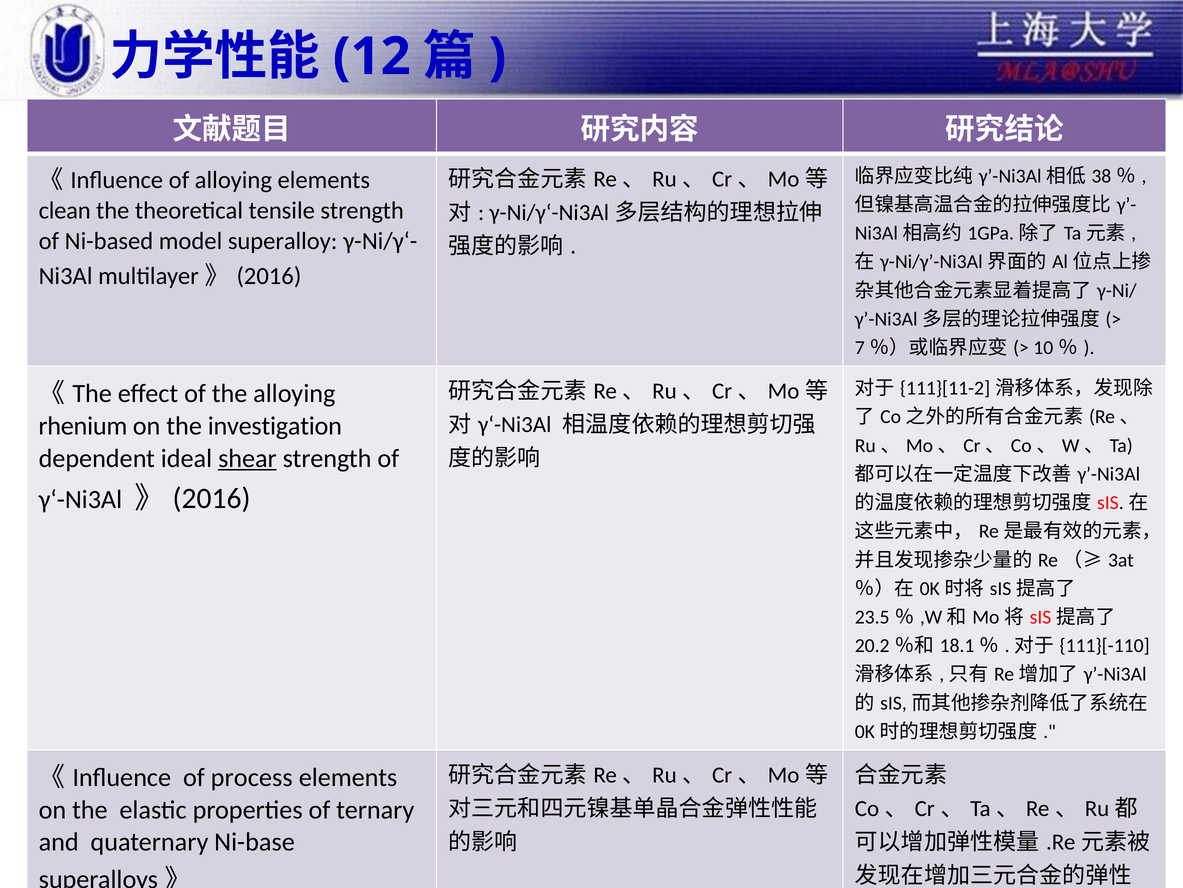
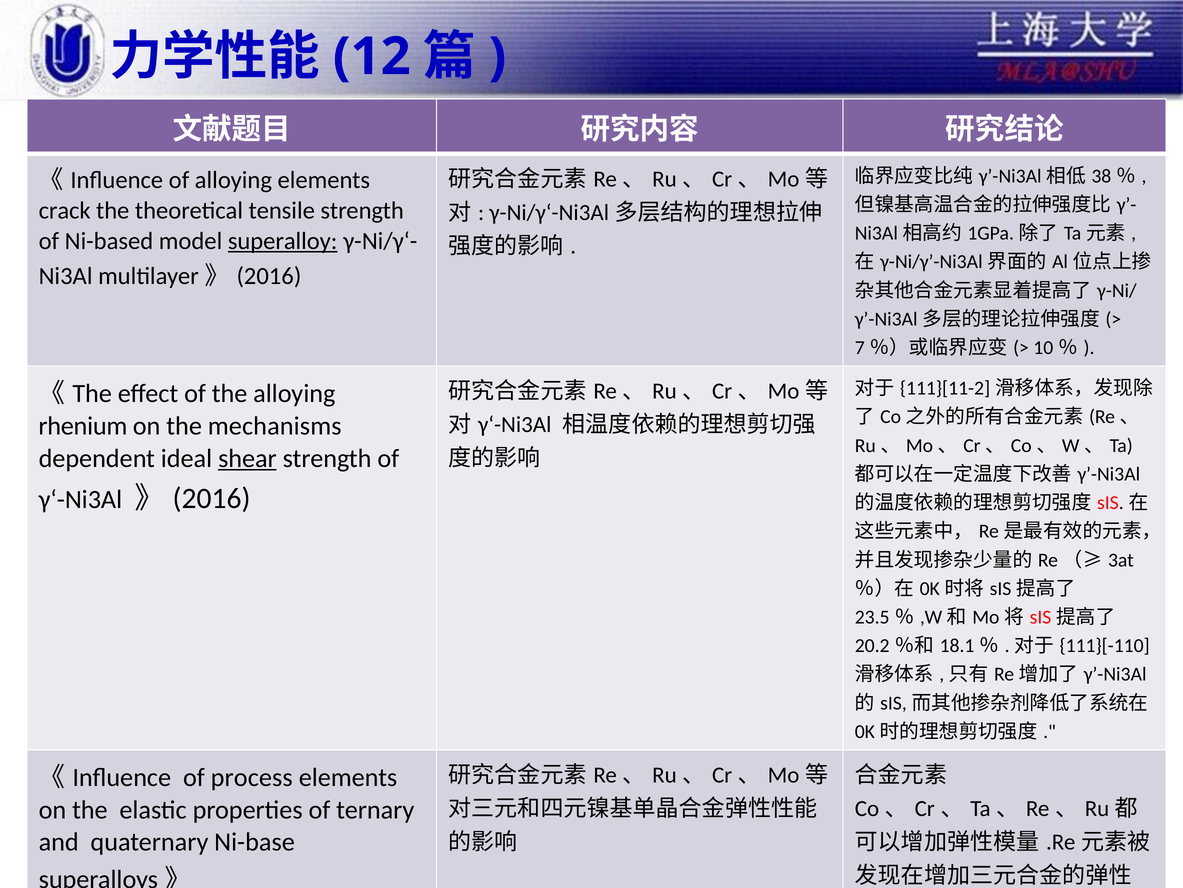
clean: clean -> crack
superalloy underline: none -> present
investigation: investigation -> mechanisms
